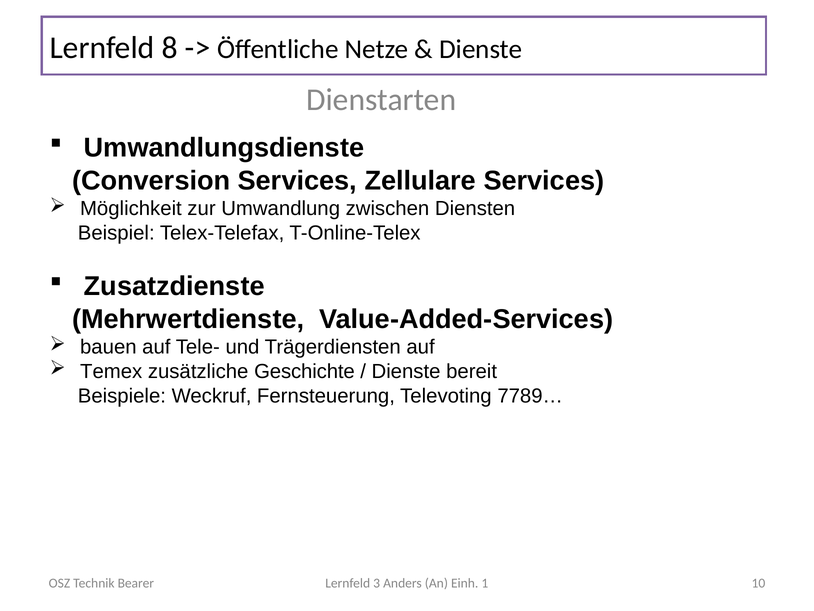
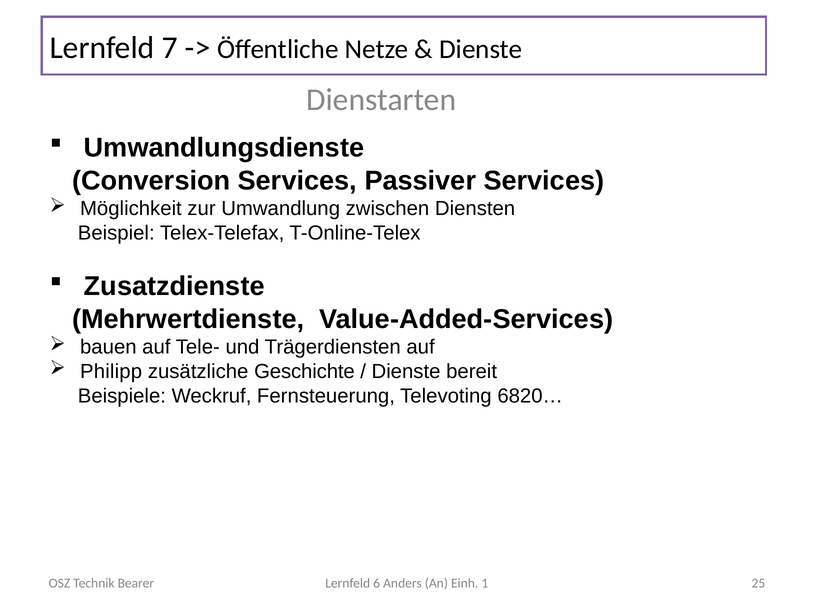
8: 8 -> 7
Zellulare: Zellulare -> Passiver
Temex: Temex -> Philipp
7789…: 7789… -> 6820…
3: 3 -> 6
10: 10 -> 25
